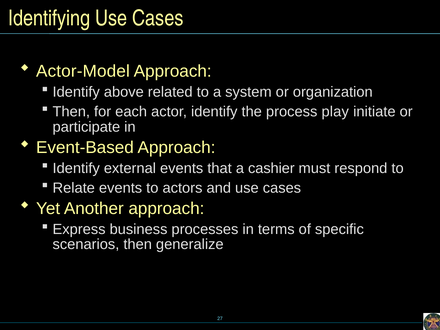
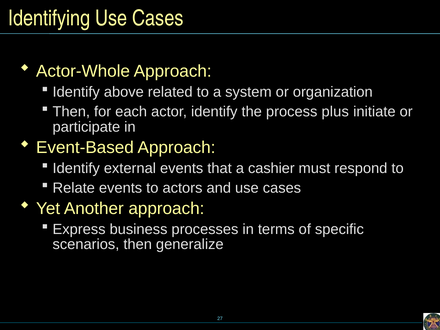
Actor-Model: Actor-Model -> Actor-Whole
play: play -> plus
